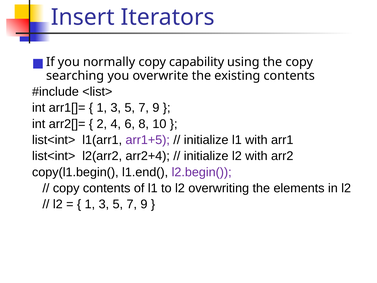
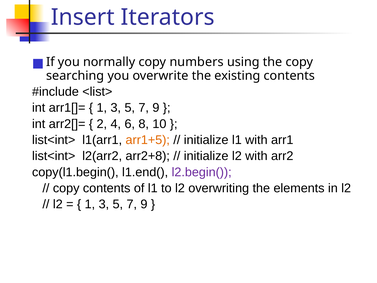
capability: capability -> numbers
arr1+5 colour: purple -> orange
arr2+4: arr2+4 -> arr2+8
